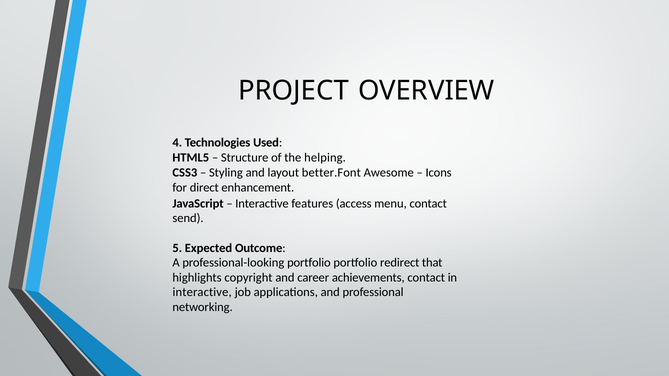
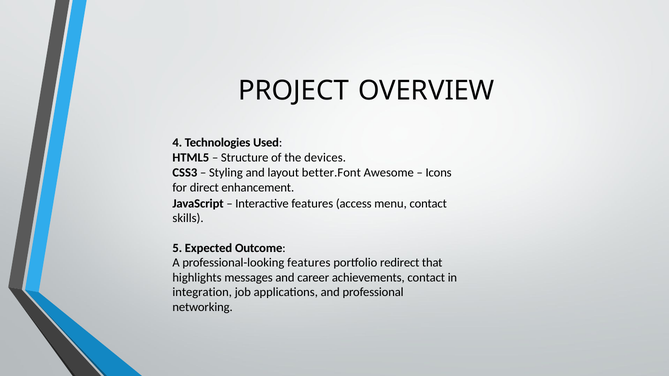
helping: helping -> devices
send: send -> skills
professional-looking portfolio: portfolio -> features
copyright: copyright -> messages
interactive at (202, 293): interactive -> integration
